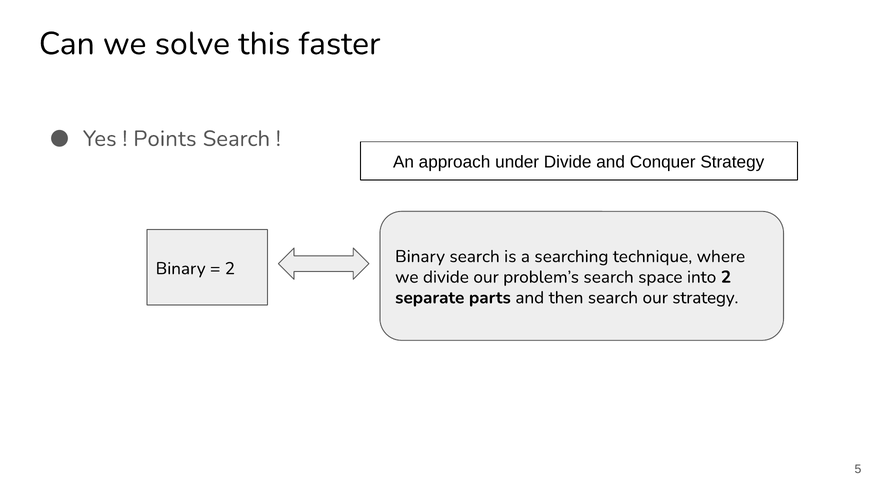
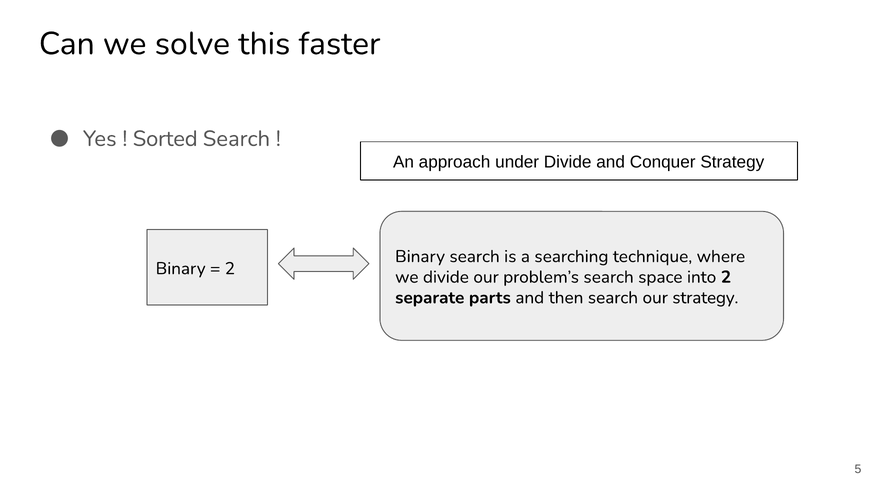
Points: Points -> Sorted
